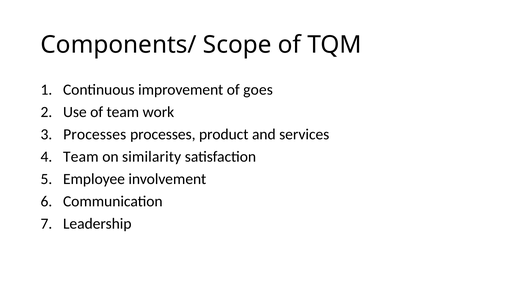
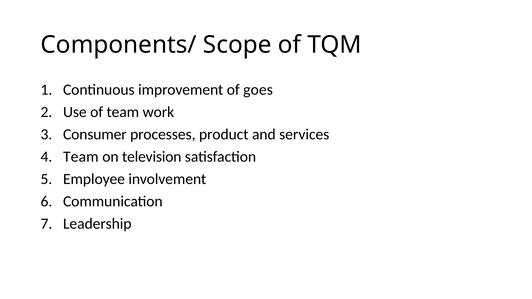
Processes at (95, 135): Processes -> Consumer
similarity: similarity -> television
